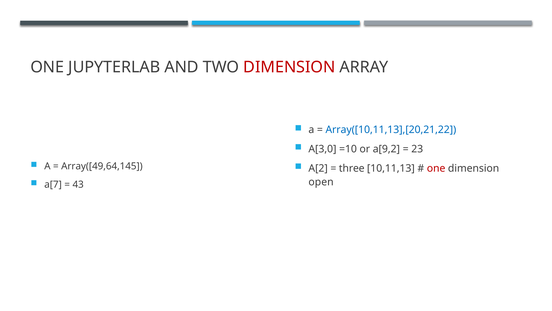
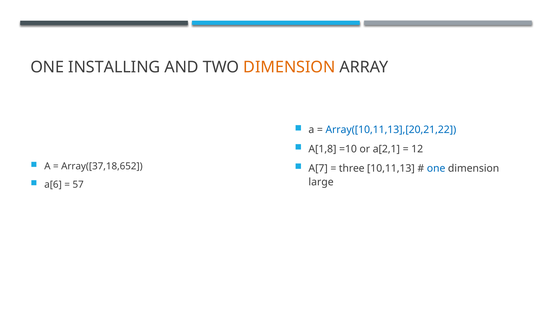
JUPYTERLAB: JUPYTERLAB -> INSTALLING
DIMENSION at (289, 67) colour: red -> orange
A[3,0: A[3,0 -> A[1,8
a[9,2: a[9,2 -> a[2,1
23: 23 -> 12
Array([49,64,145: Array([49,64,145 -> Array([37,18,652
A[2: A[2 -> A[7
one at (436, 168) colour: red -> blue
open: open -> large
a[7: a[7 -> a[6
43: 43 -> 57
